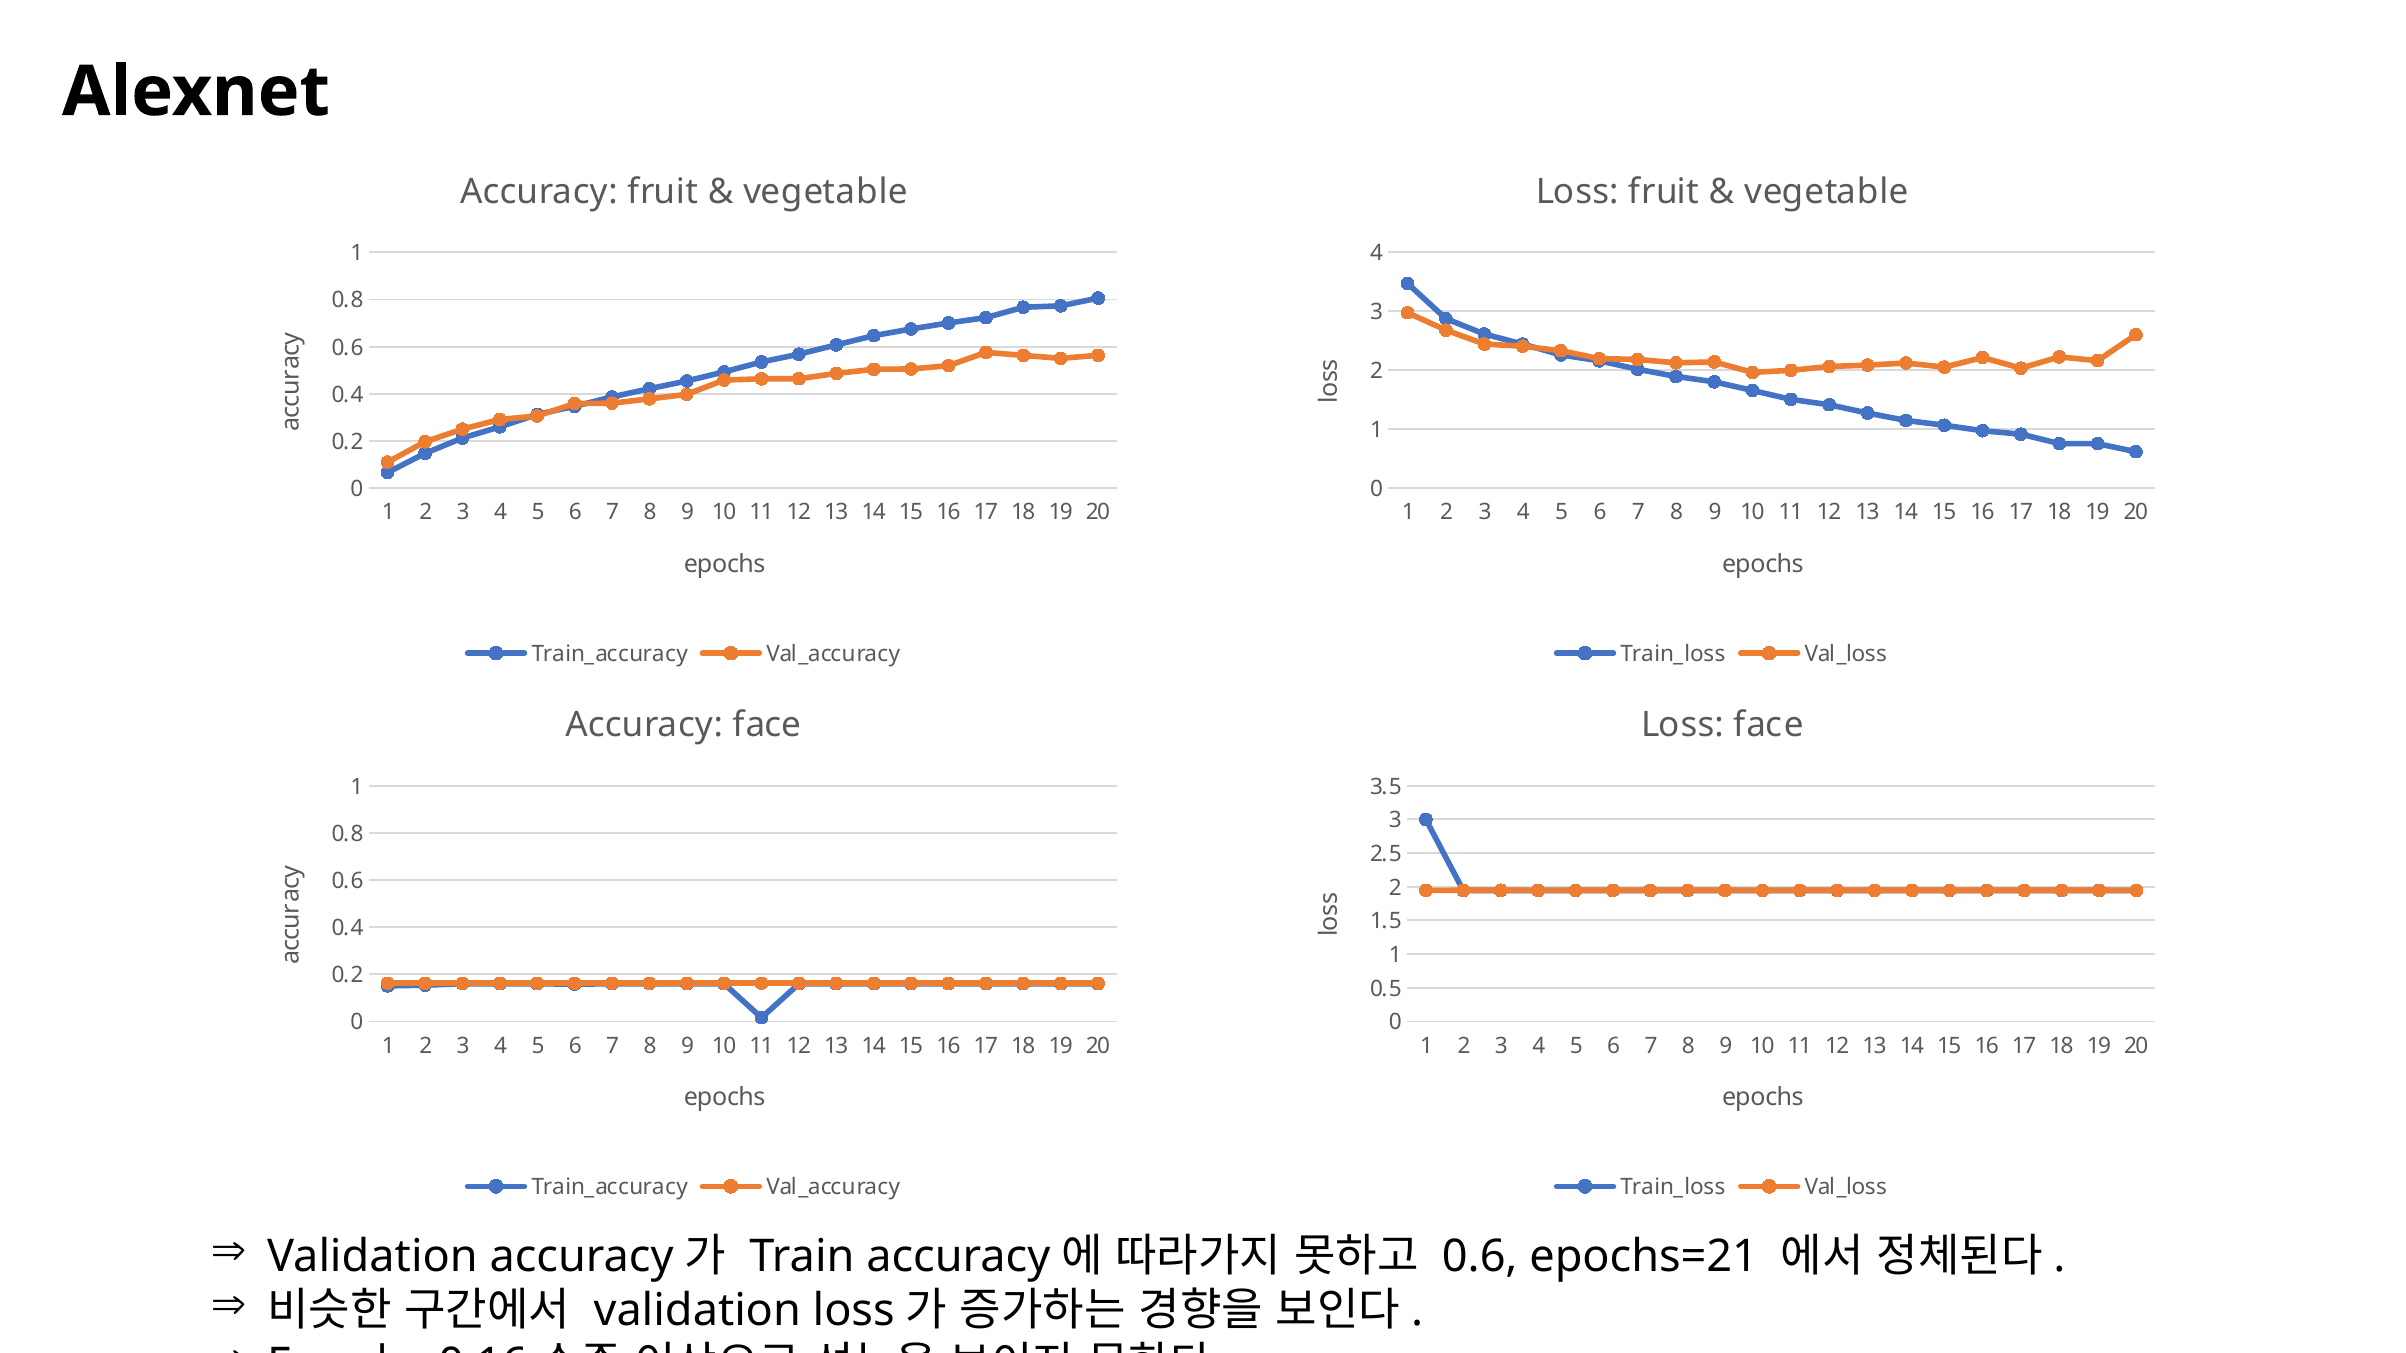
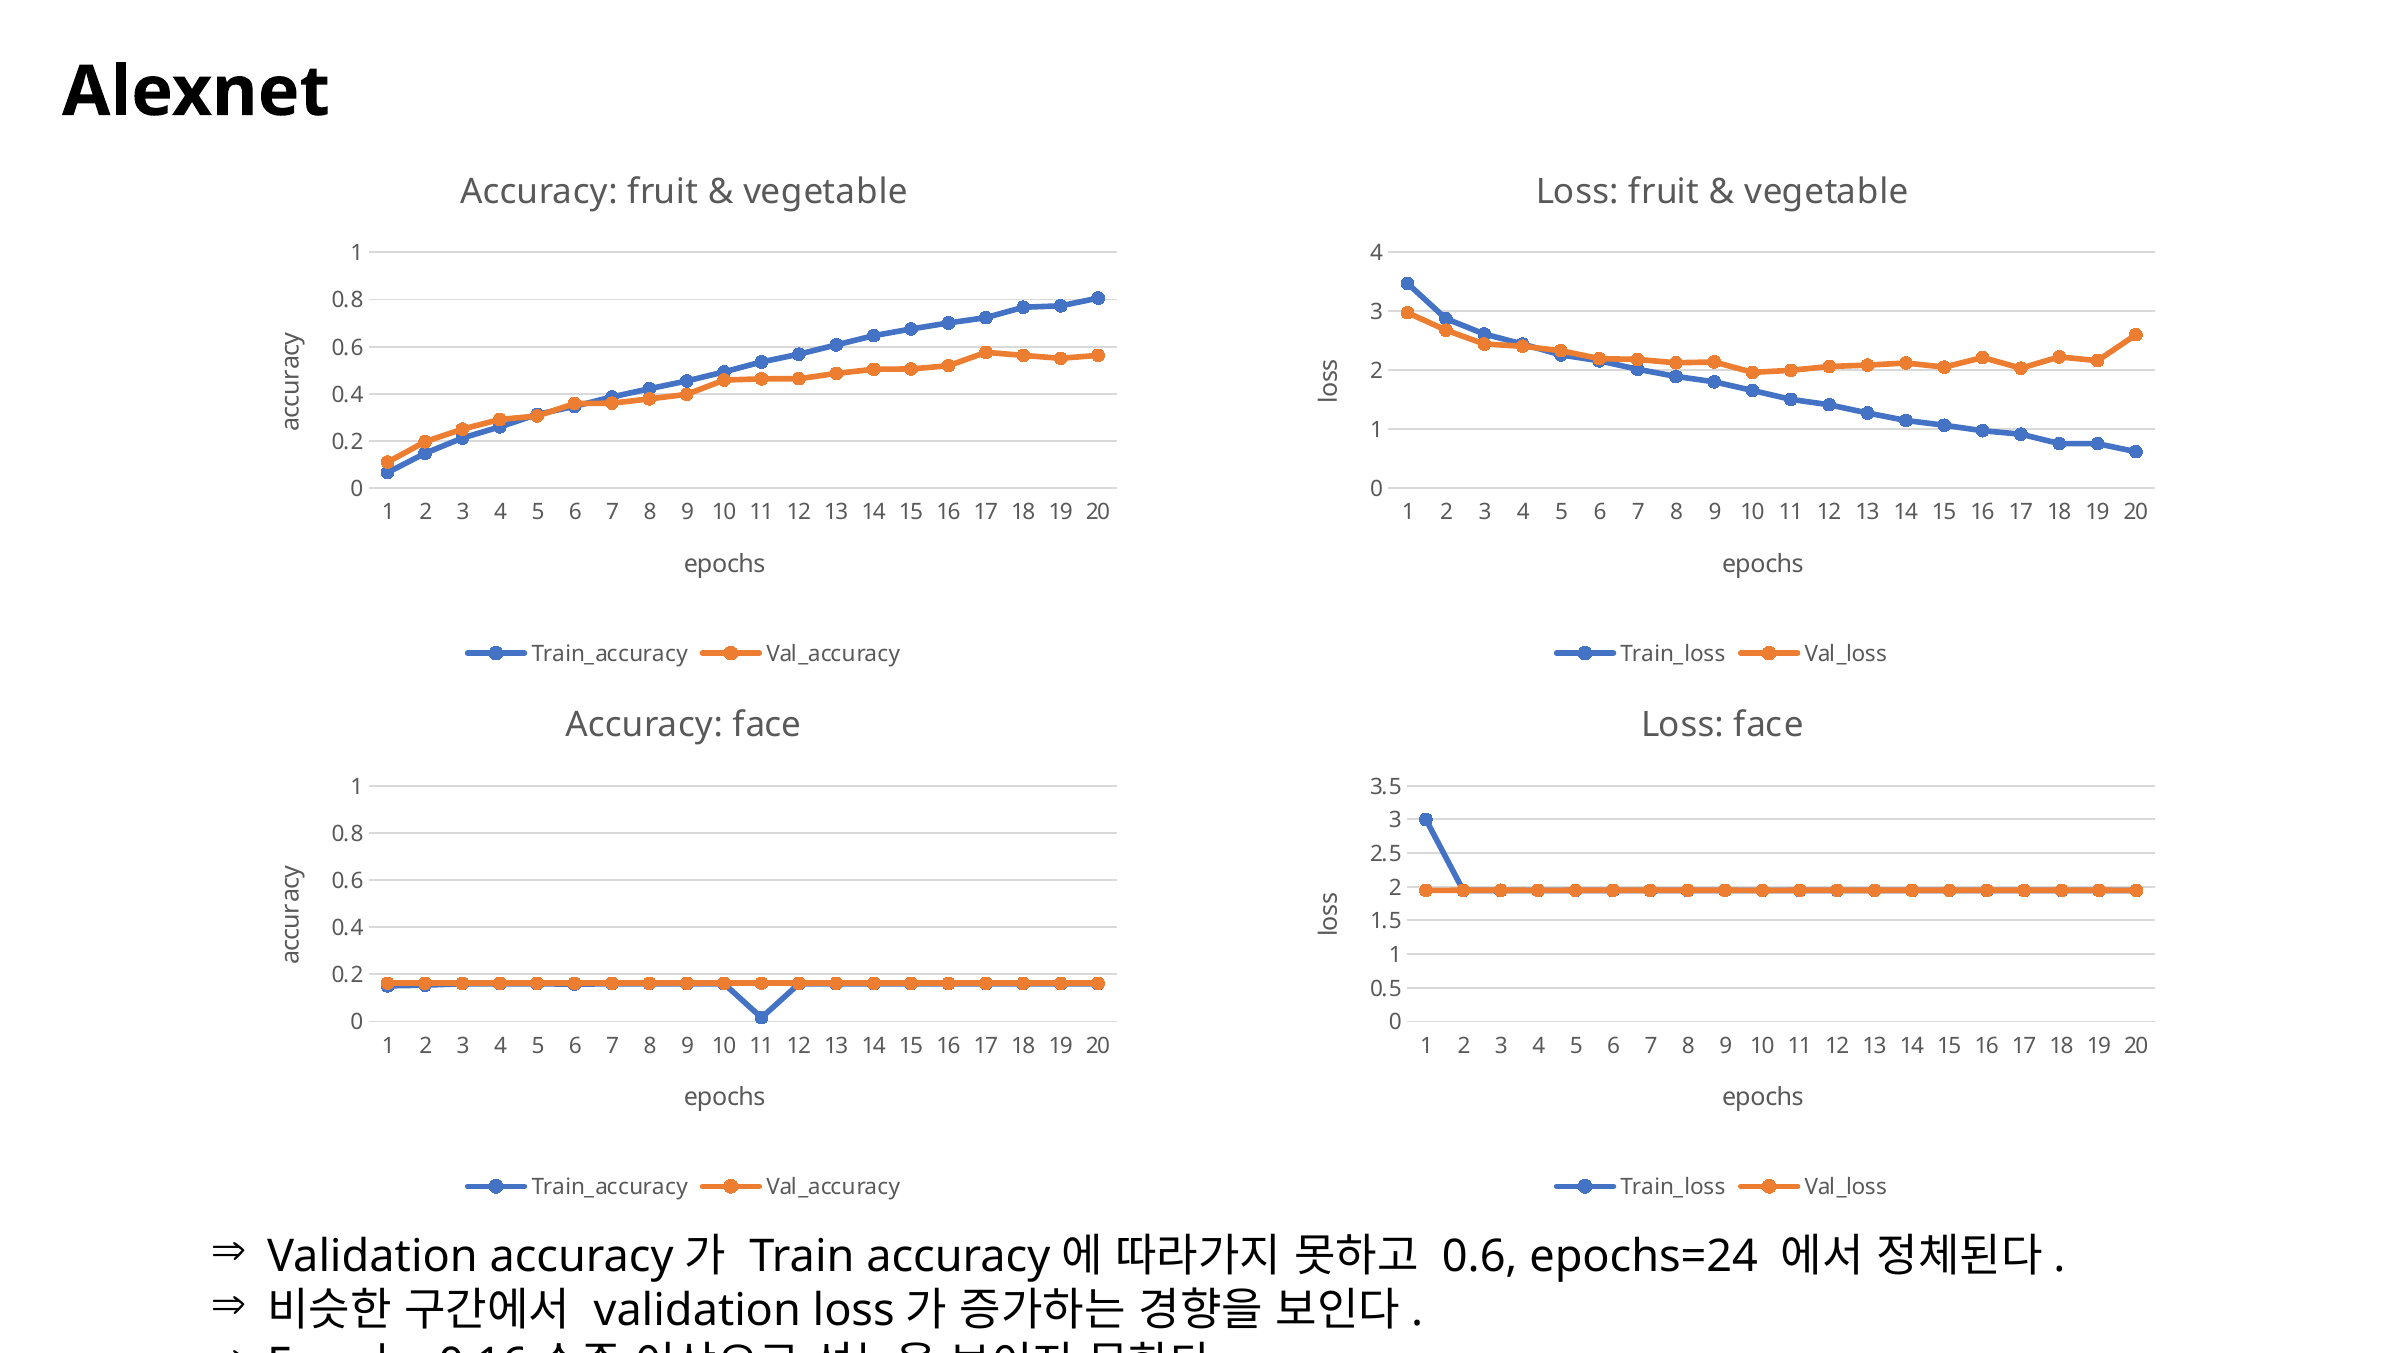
epochs=21: epochs=21 -> epochs=24
